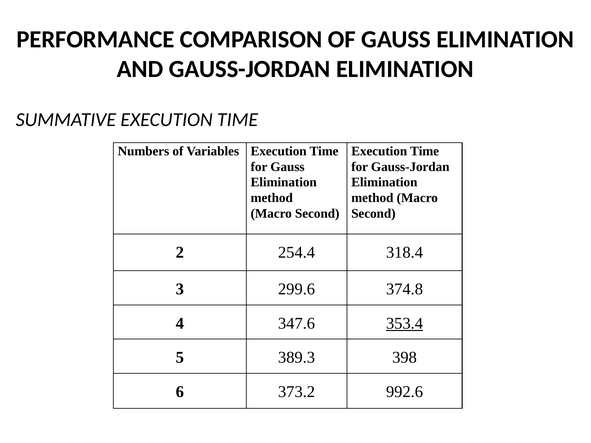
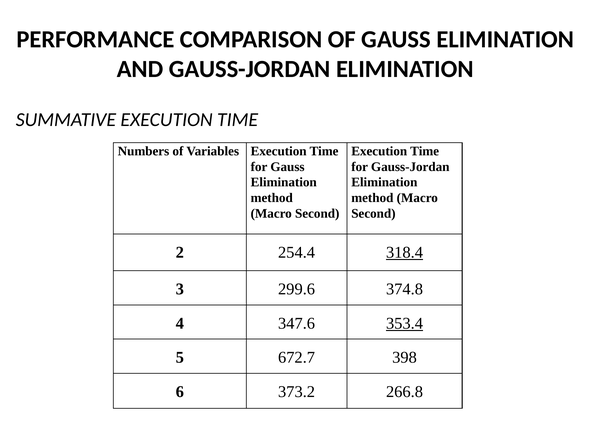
318.4 underline: none -> present
389.3: 389.3 -> 672.7
992.6: 992.6 -> 266.8
